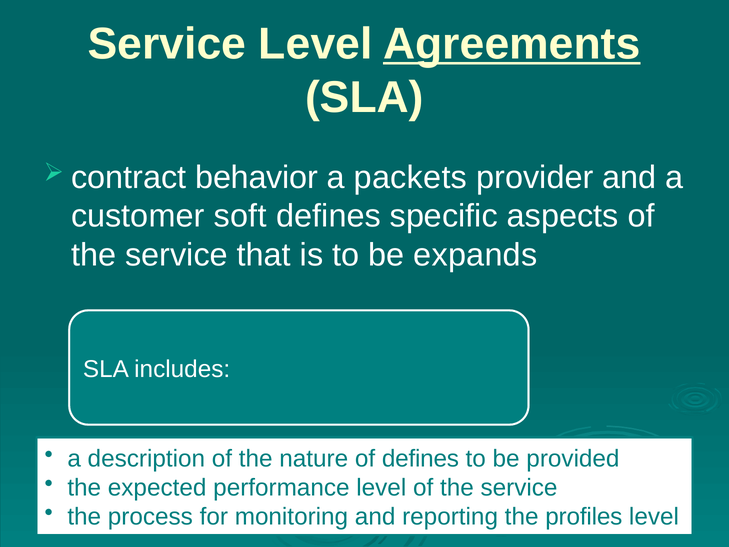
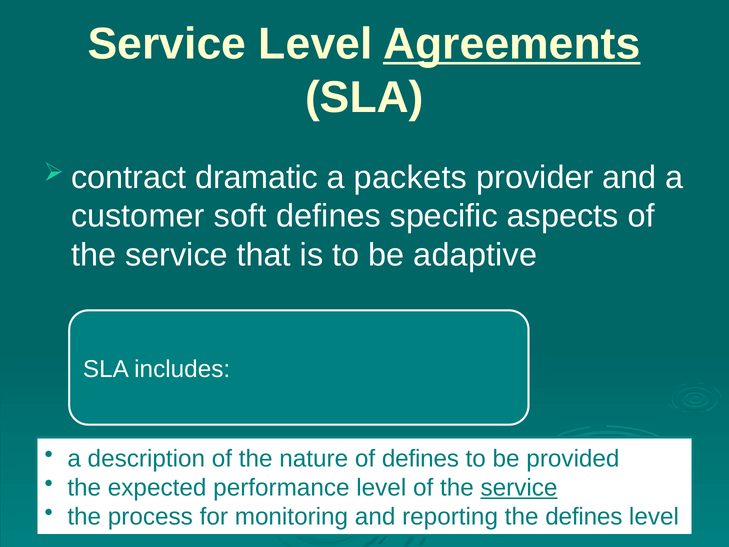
behavior: behavior -> dramatic
expands: expands -> adaptive
service at (519, 488) underline: none -> present
the profiles: profiles -> defines
